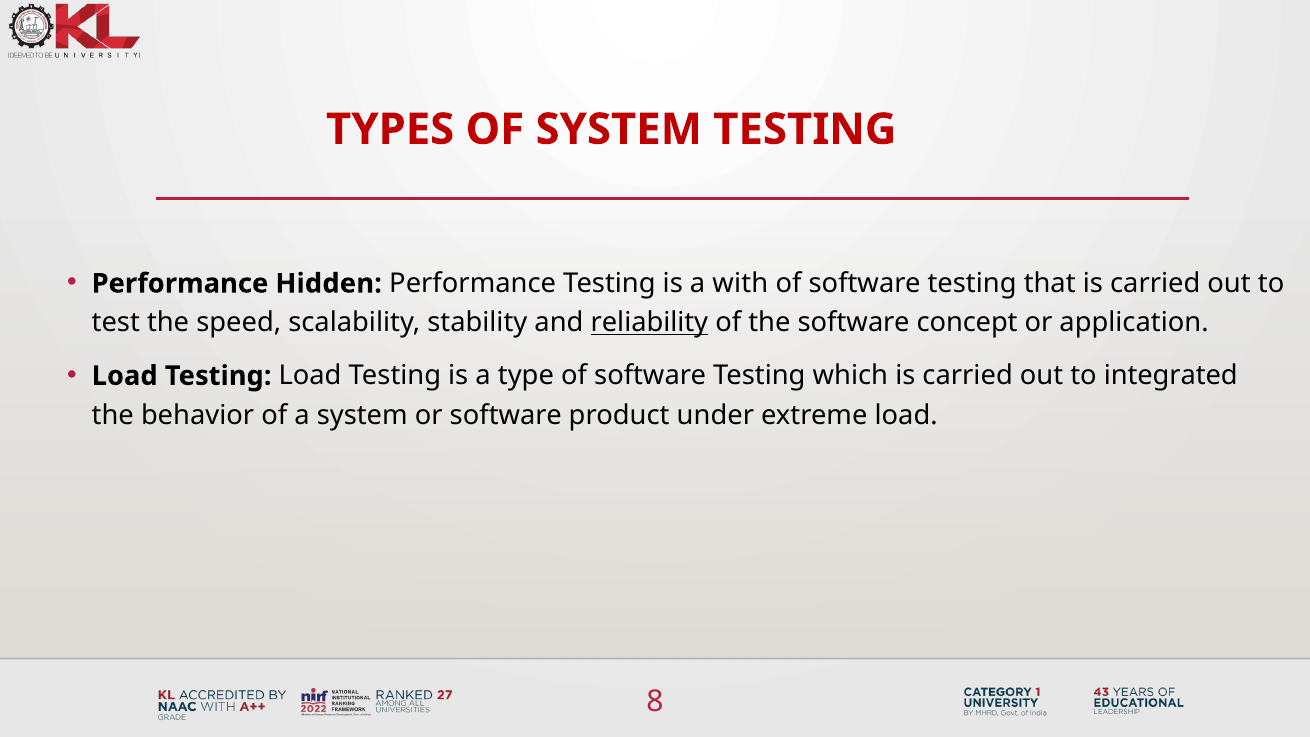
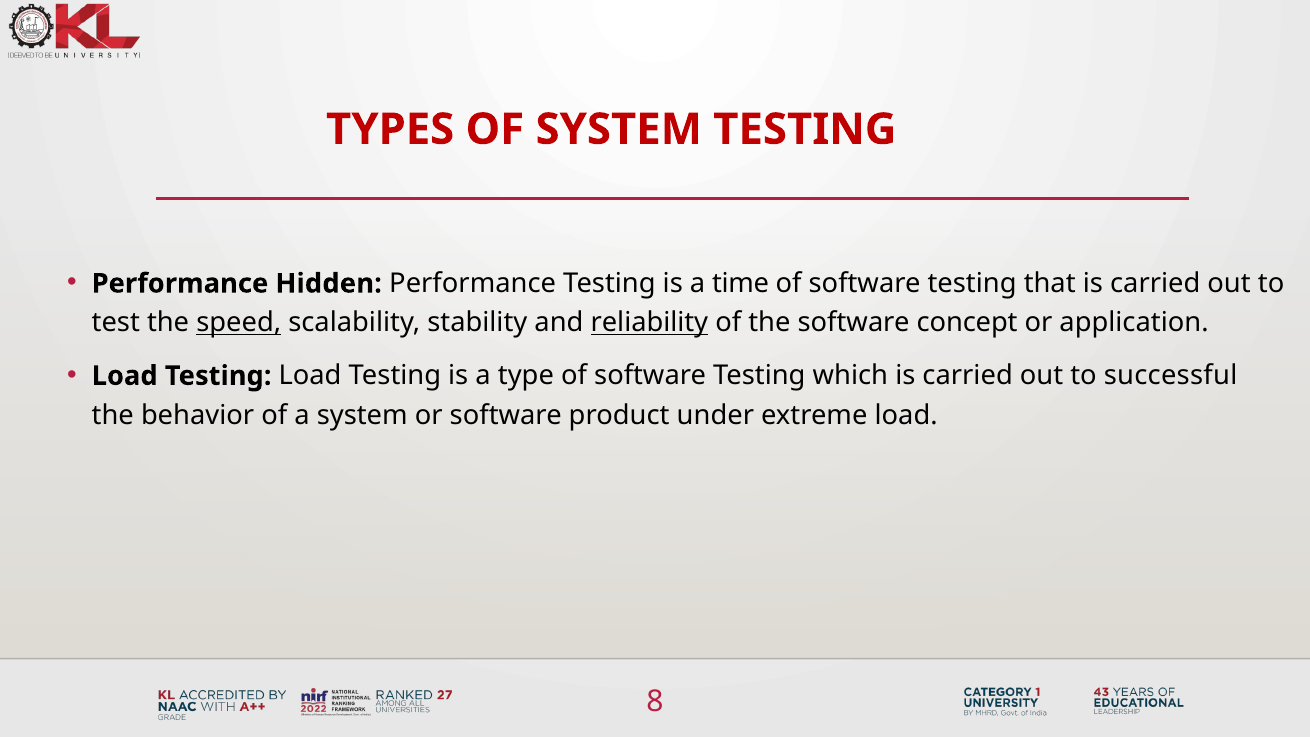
with: with -> time
speed underline: none -> present
integrated: integrated -> successful
